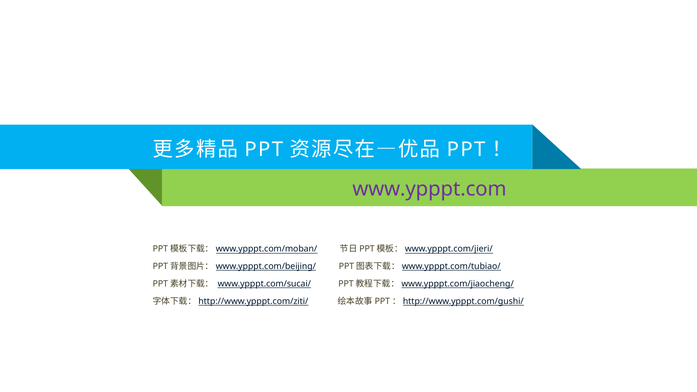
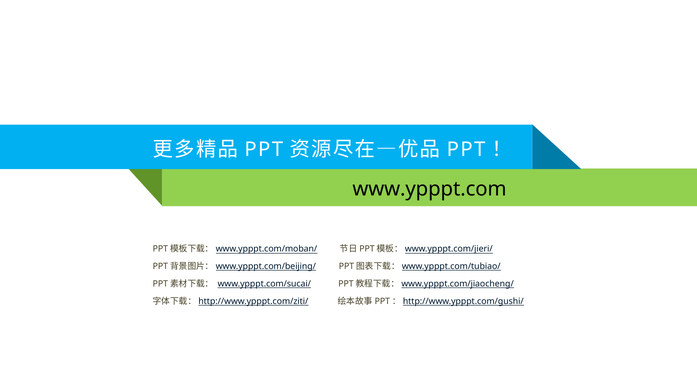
www.ypppt.com colour: purple -> black
